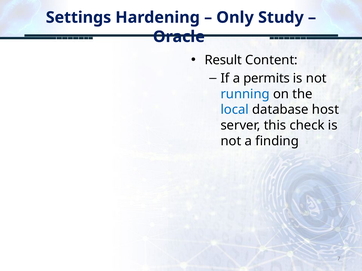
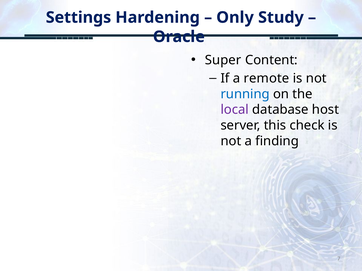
Result: Result -> Super
permits: permits -> remote
local colour: blue -> purple
